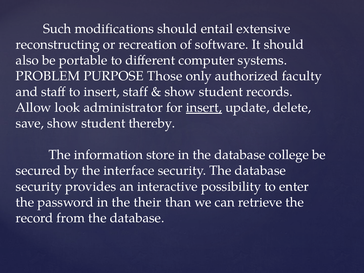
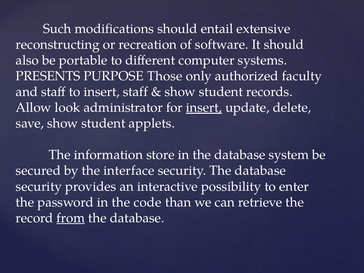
PROBLEM: PROBLEM -> PRESENTS
thereby: thereby -> applets
college: college -> system
their: their -> code
from underline: none -> present
